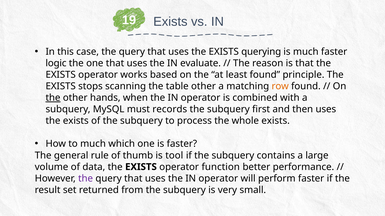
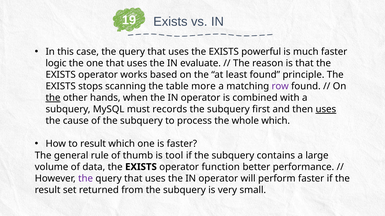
querying: querying -> powerful
table other: other -> more
row colour: orange -> purple
uses at (326, 110) underline: none -> present
exists at (76, 121): exists -> cause
whole exists: exists -> which
to much: much -> result
